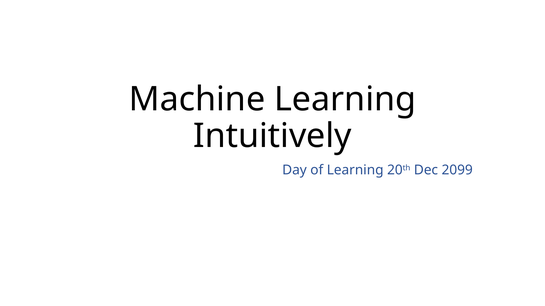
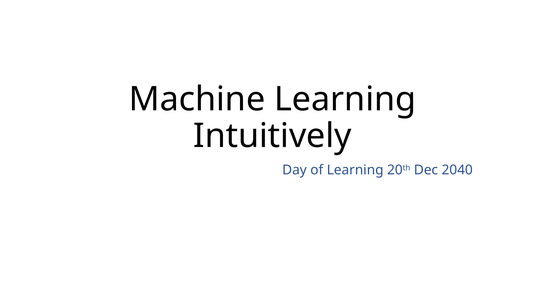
2099: 2099 -> 2040
